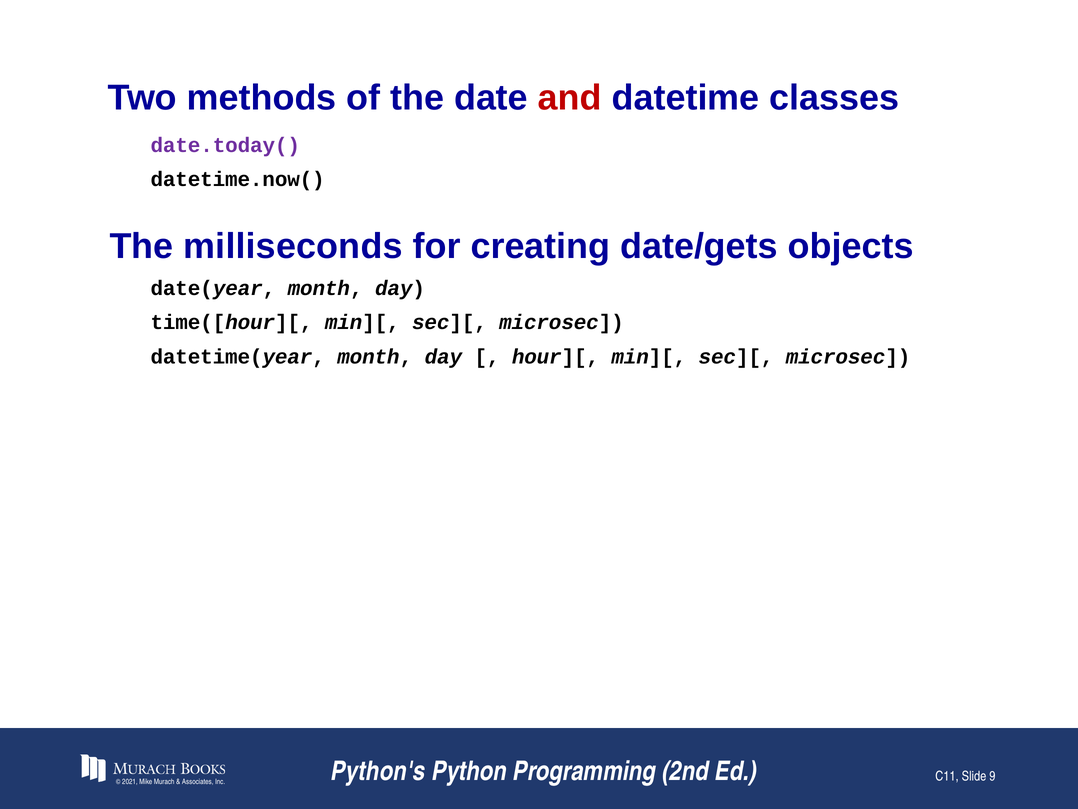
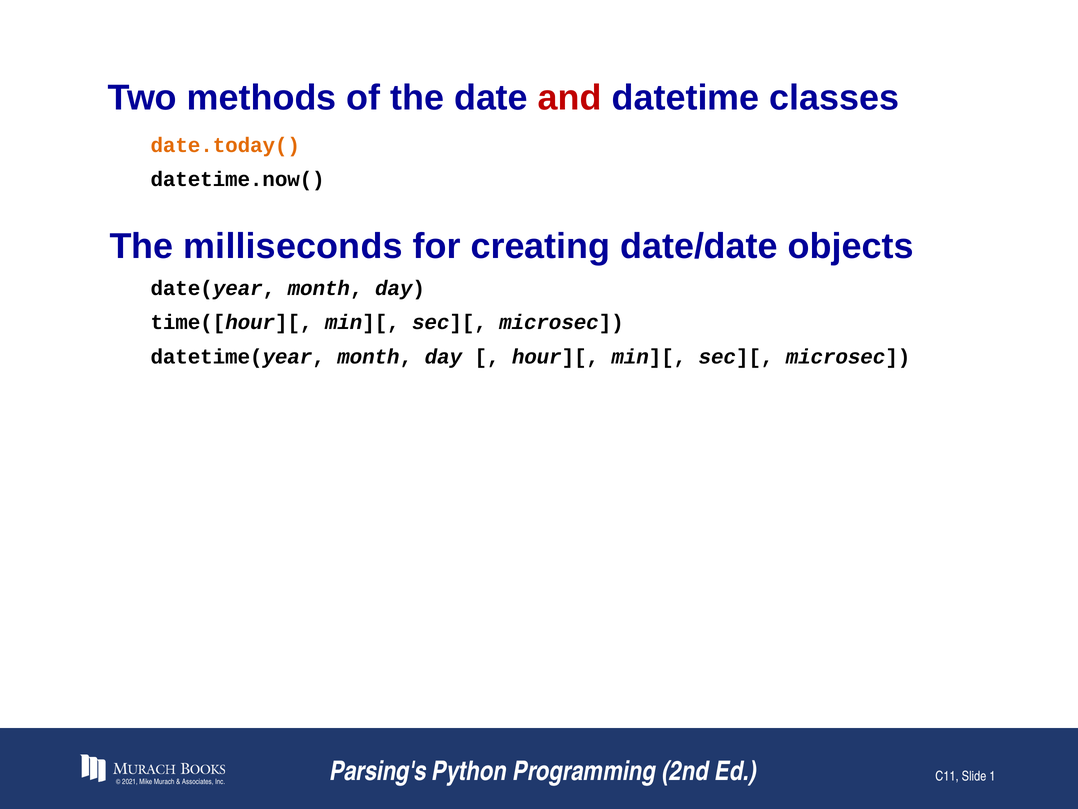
date.today( colour: purple -> orange
date/gets: date/gets -> date/date
Python's: Python's -> Parsing's
9: 9 -> 1
